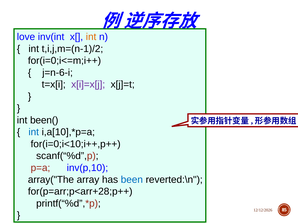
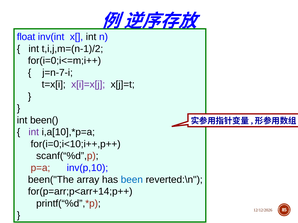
love: love -> float
int at (91, 37) colour: orange -> black
j=n-6-i: j=n-6-i -> j=n-7-i
int at (34, 132) colour: blue -> purple
array("The: array("The -> been("The
for(p=arr;p<arr+28;p++: for(p=arr;p<arr+28;p++ -> for(p=arr;p<arr+14;p++
